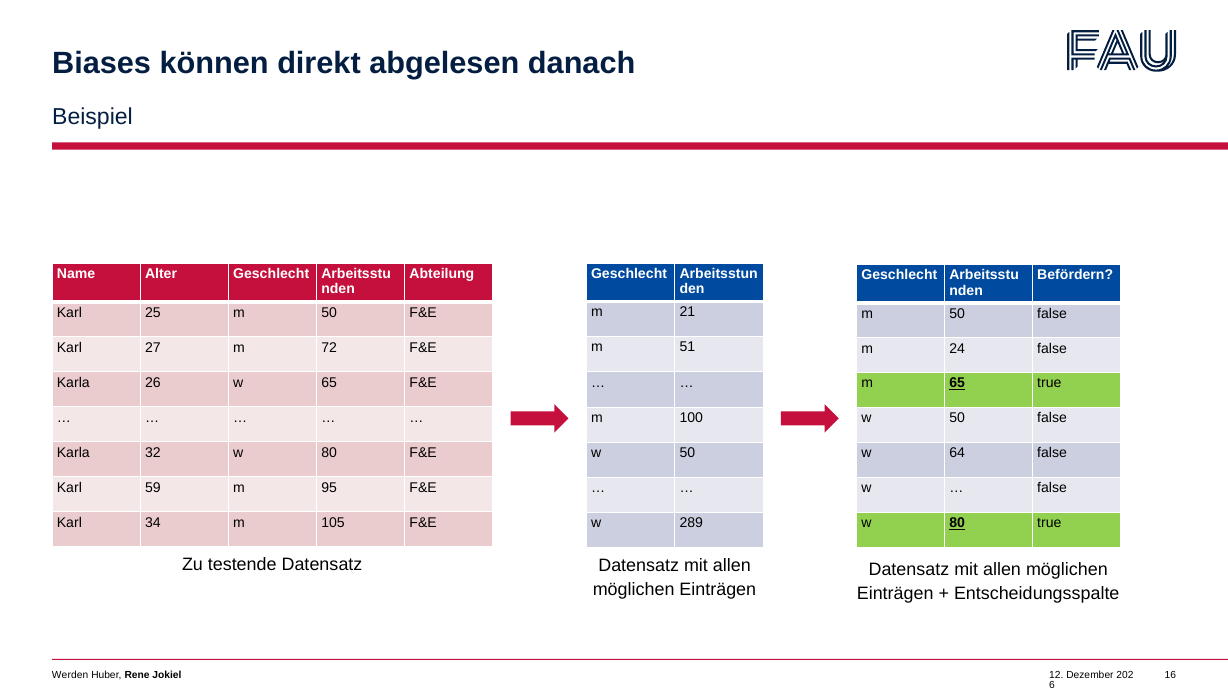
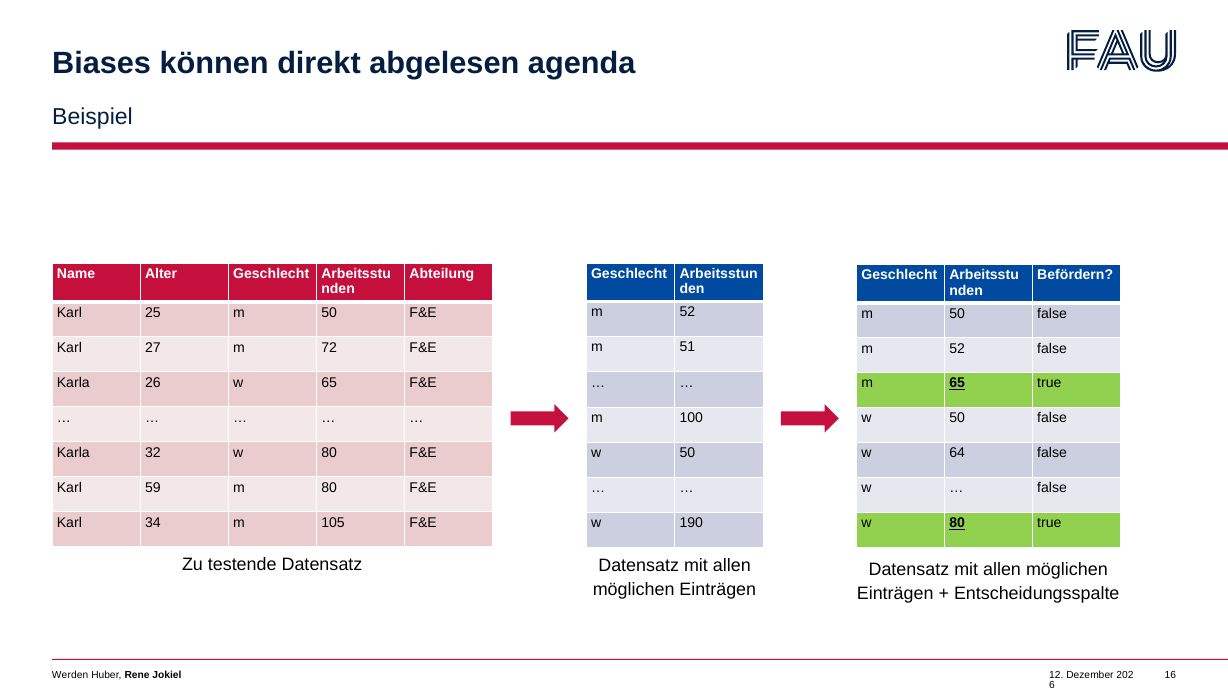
danach: danach -> agenda
21 at (687, 312): 21 -> 52
24 at (957, 348): 24 -> 52
m 95: 95 -> 80
289: 289 -> 190
